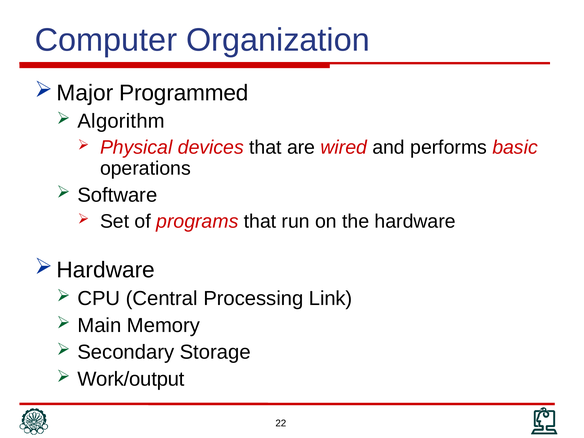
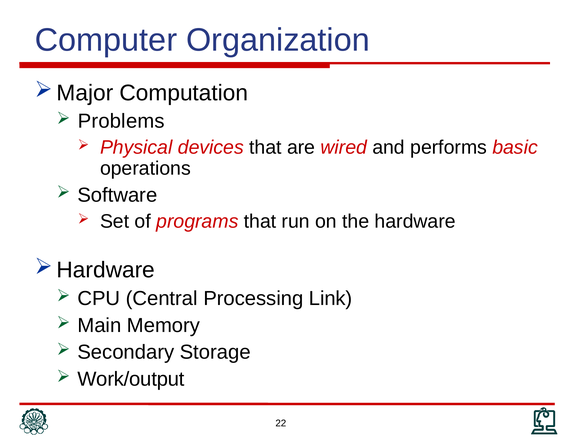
Programmed: Programmed -> Computation
Algorithm: Algorithm -> Problems
